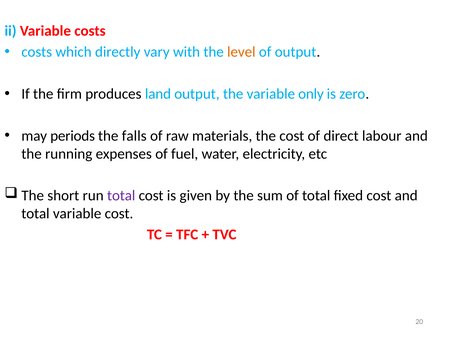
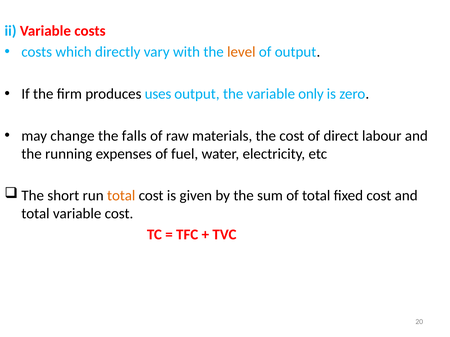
land: land -> uses
periods: periods -> change
total at (121, 196) colour: purple -> orange
